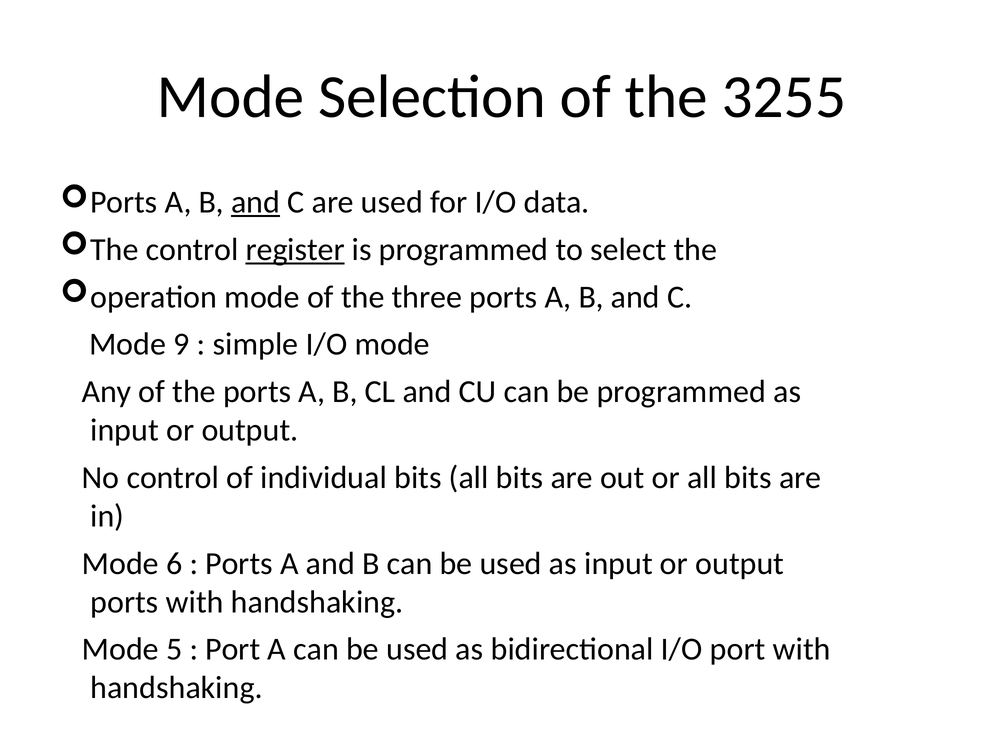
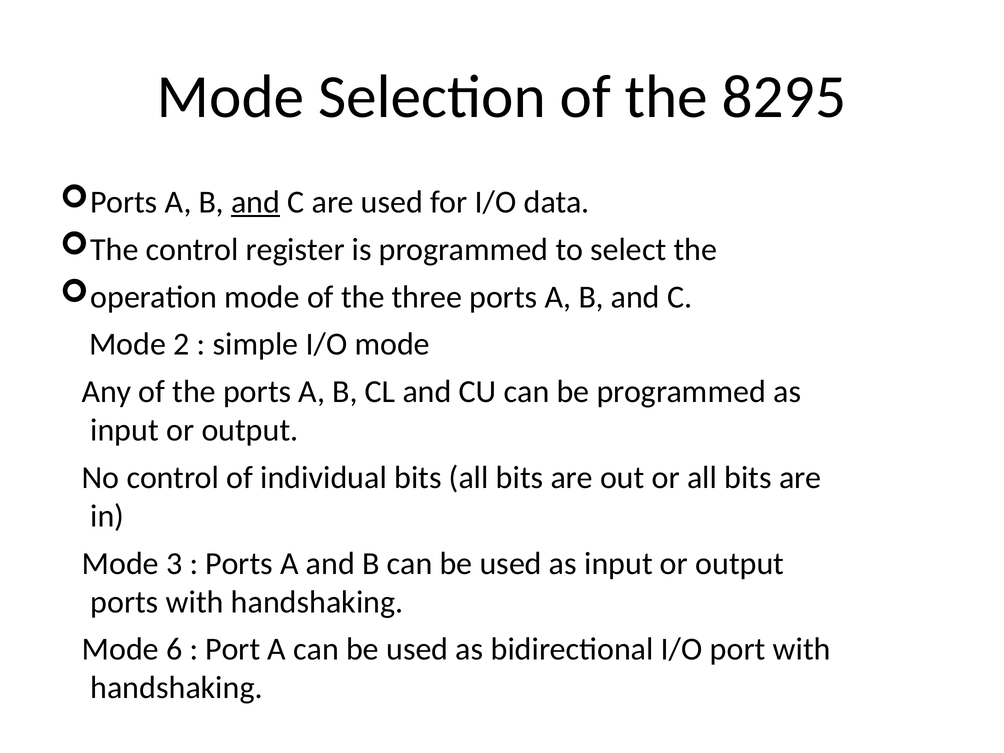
3255: 3255 -> 8295
register underline: present -> none
9: 9 -> 2
6: 6 -> 3
5: 5 -> 6
